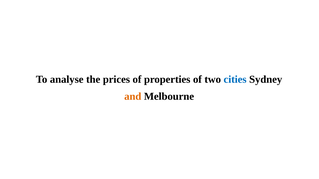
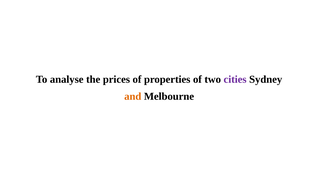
cities colour: blue -> purple
